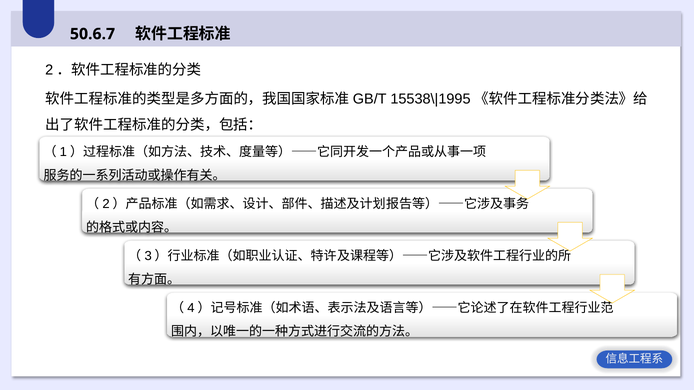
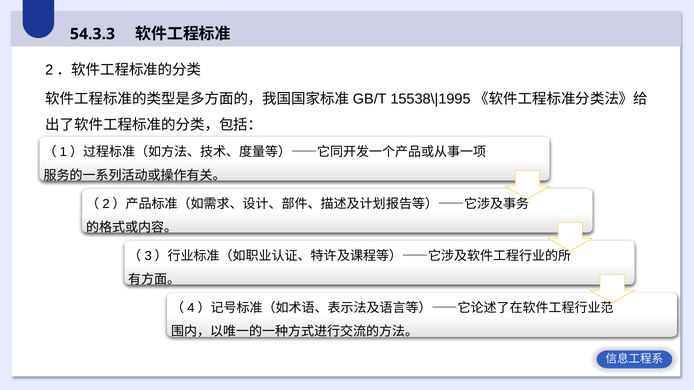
50.6.7: 50.6.7 -> 54.3.3
